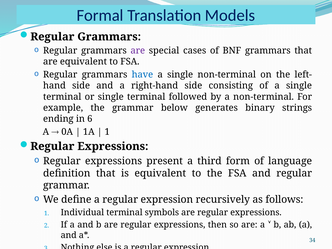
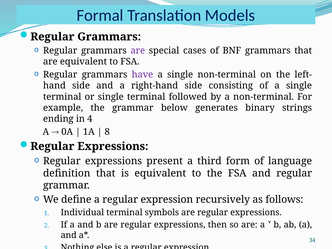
have colour: blue -> purple
6: 6 -> 4
1 at (107, 132): 1 -> 8
